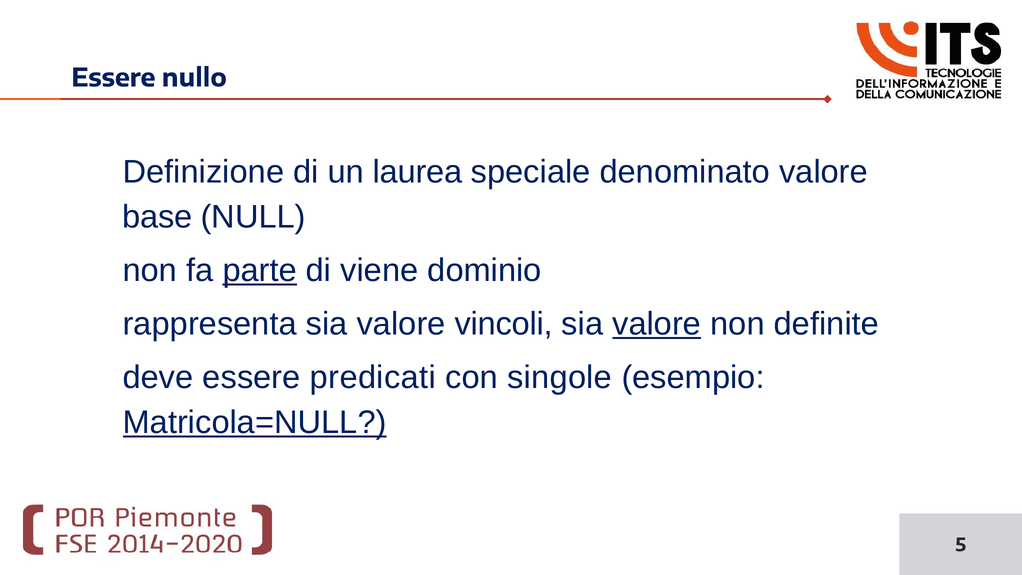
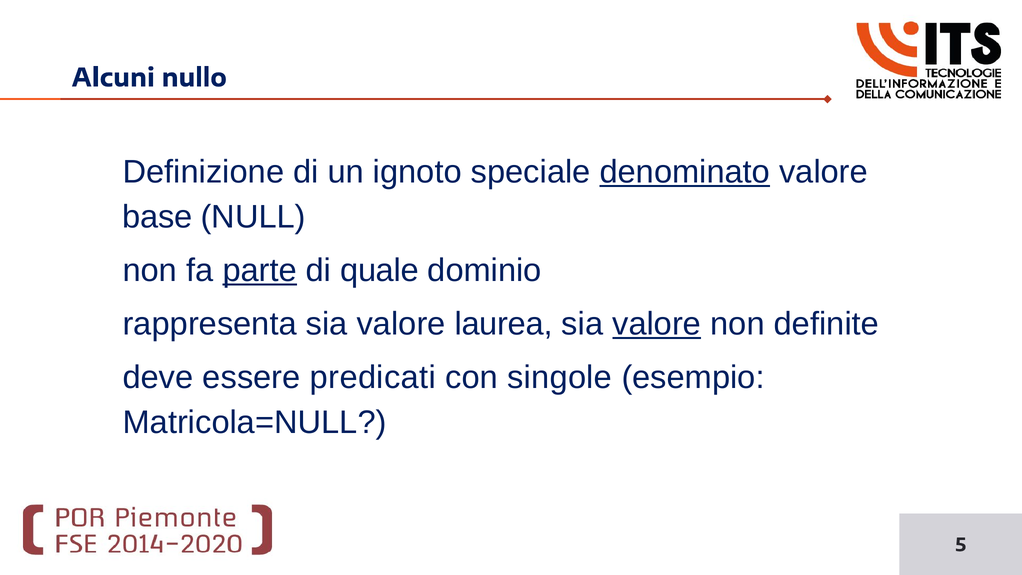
Essere at (113, 78): Essere -> Alcuni
laurea: laurea -> ignoto
denominato underline: none -> present
viene: viene -> quale
vincoli: vincoli -> laurea
Matricola=NULL underline: present -> none
